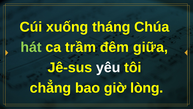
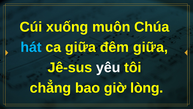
tháng: tháng -> muôn
hát colour: light green -> light blue
ca trầm: trầm -> giữa
